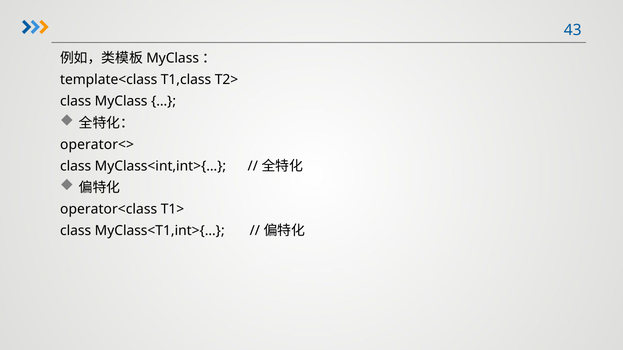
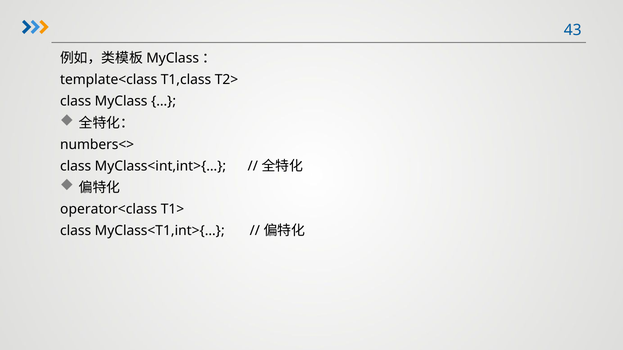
operator<>: operator<> -> numbers<>
